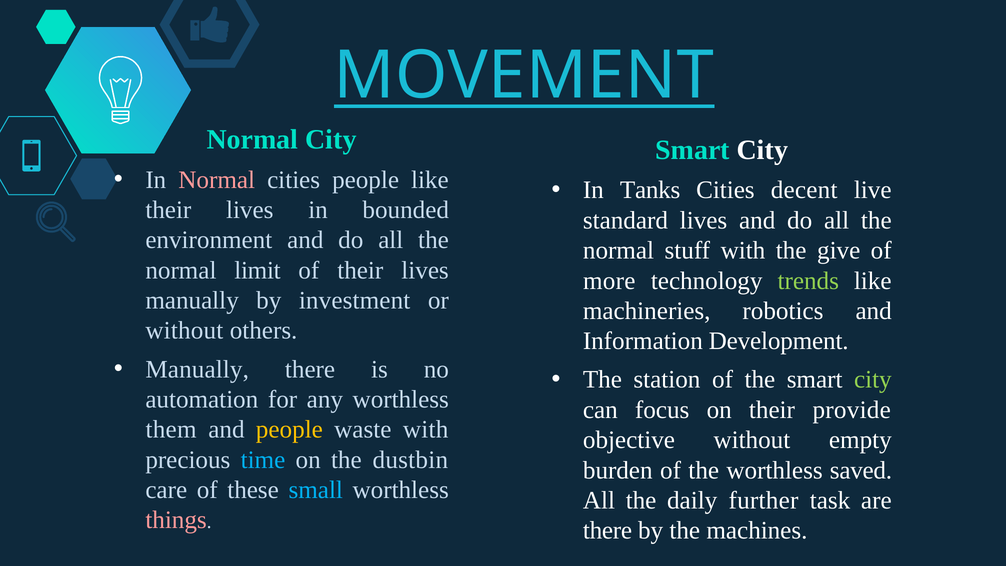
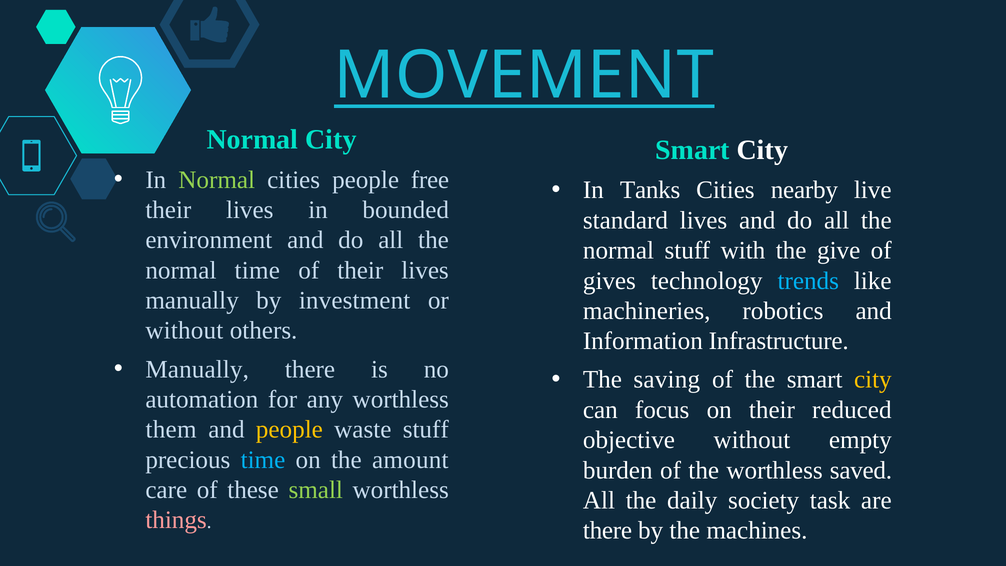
Normal at (217, 180) colour: pink -> light green
people like: like -> free
decent: decent -> nearby
normal limit: limit -> time
more: more -> gives
trends colour: light green -> light blue
Development: Development -> Infrastructure
station: station -> saving
city at (873, 380) colour: light green -> yellow
provide: provide -> reduced
waste with: with -> stuff
dustbin: dustbin -> amount
small colour: light blue -> light green
further: further -> society
